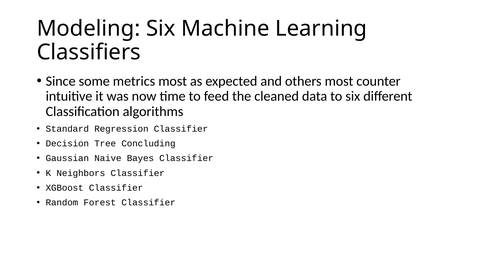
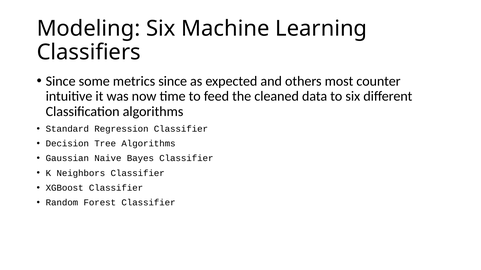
metrics most: most -> since
Tree Concluding: Concluding -> Algorithms
